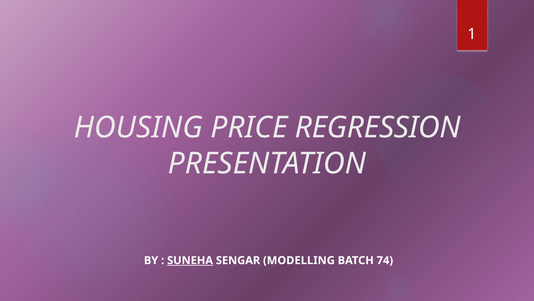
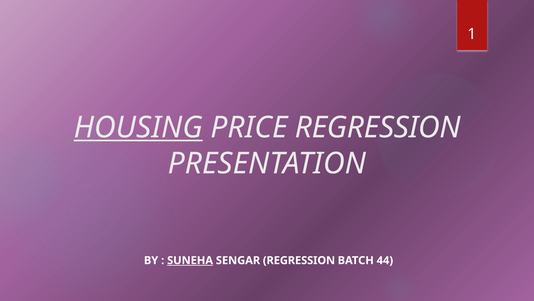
HOUSING underline: none -> present
SENGAR MODELLING: MODELLING -> REGRESSION
74: 74 -> 44
